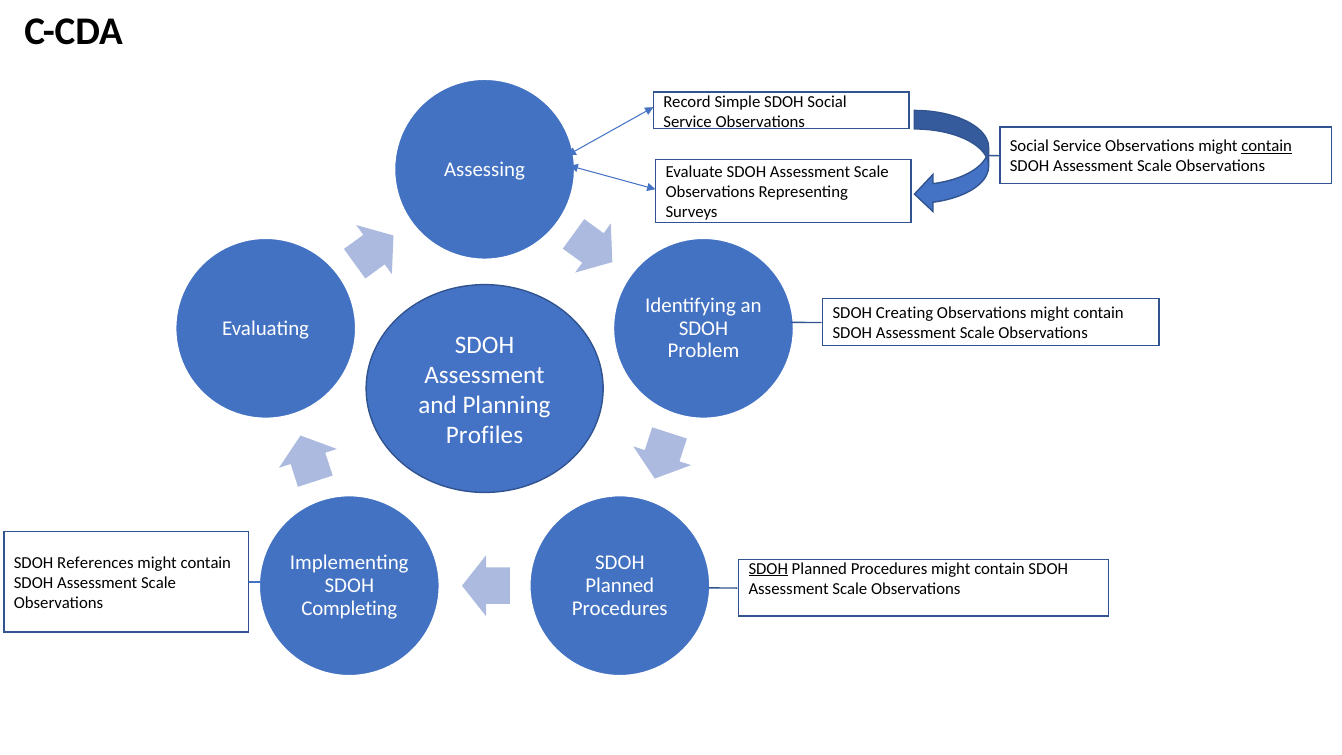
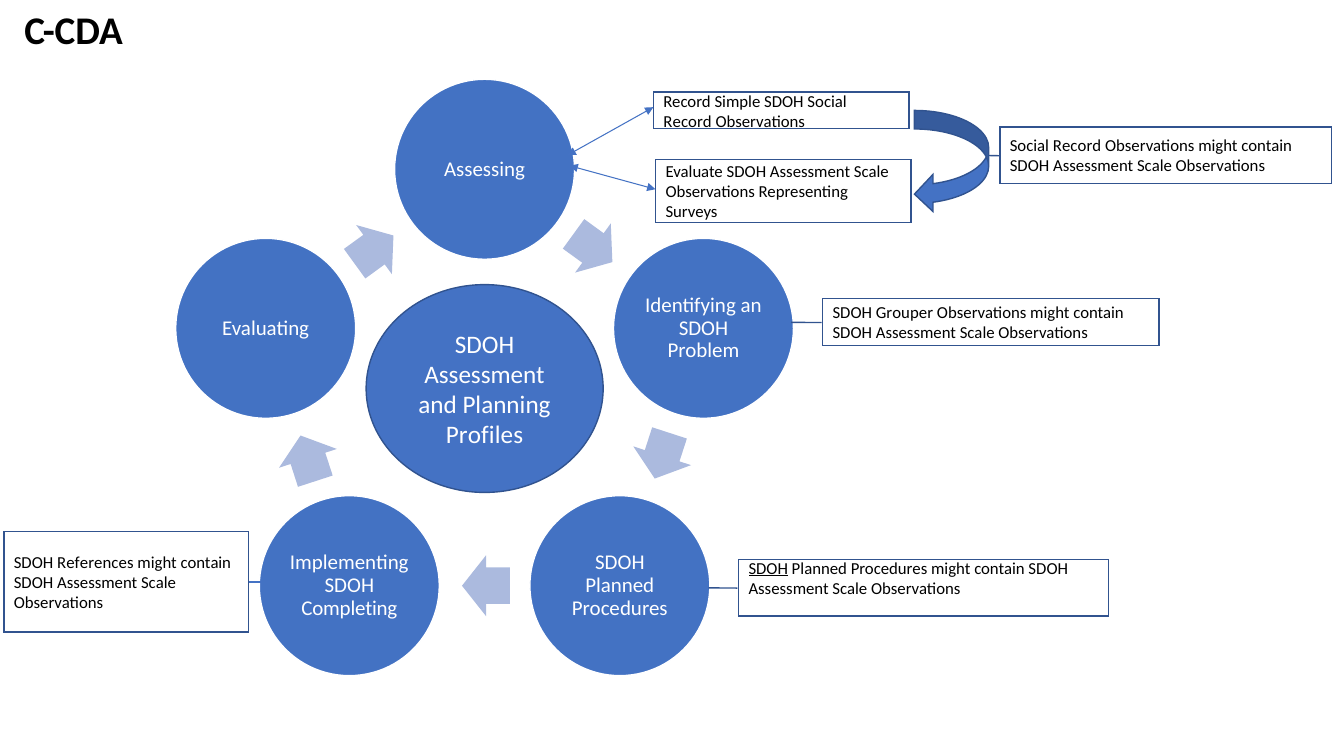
Service at (688, 122): Service -> Record
Service at (1077, 146): Service -> Record
contain at (1267, 146) underline: present -> none
Creating: Creating -> Grouper
